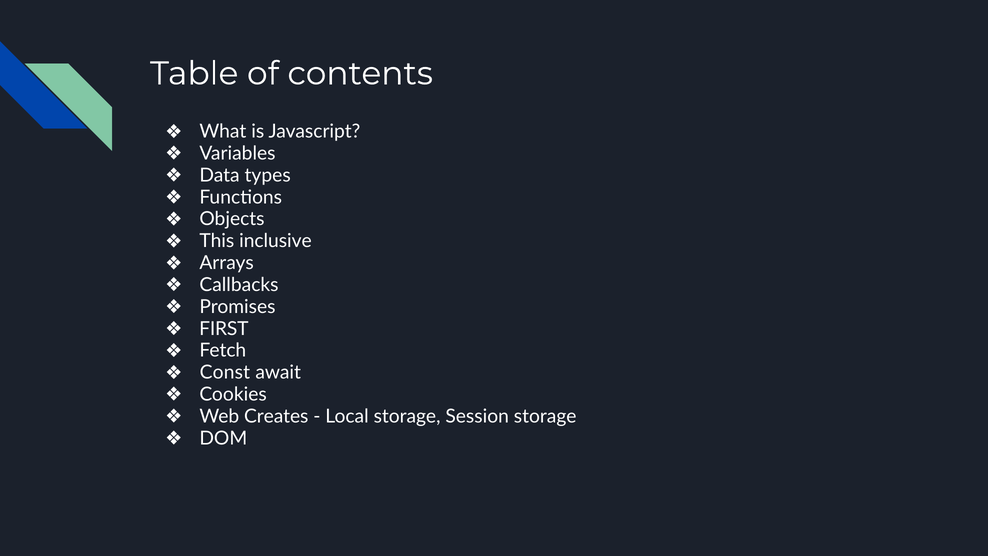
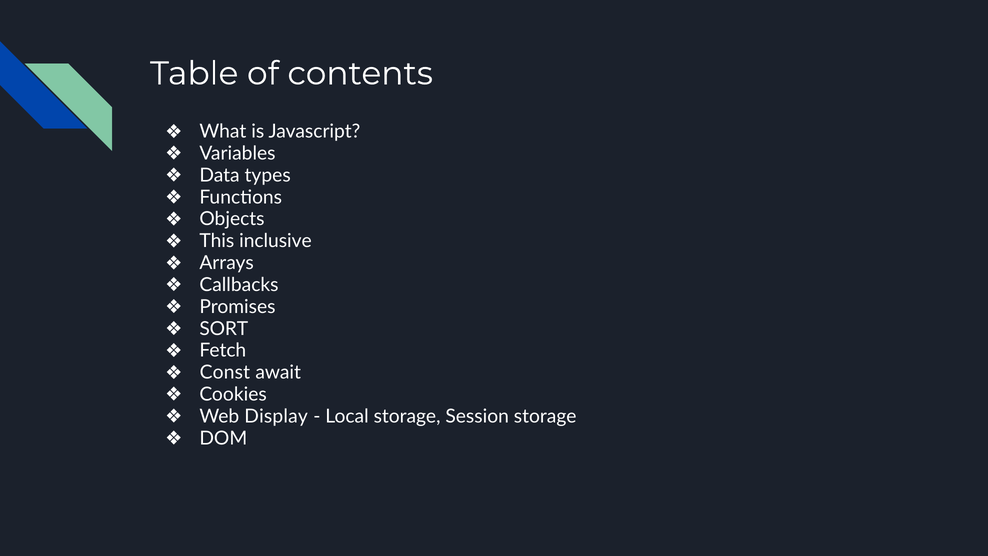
FIRST: FIRST -> SORT
Creates: Creates -> Display
